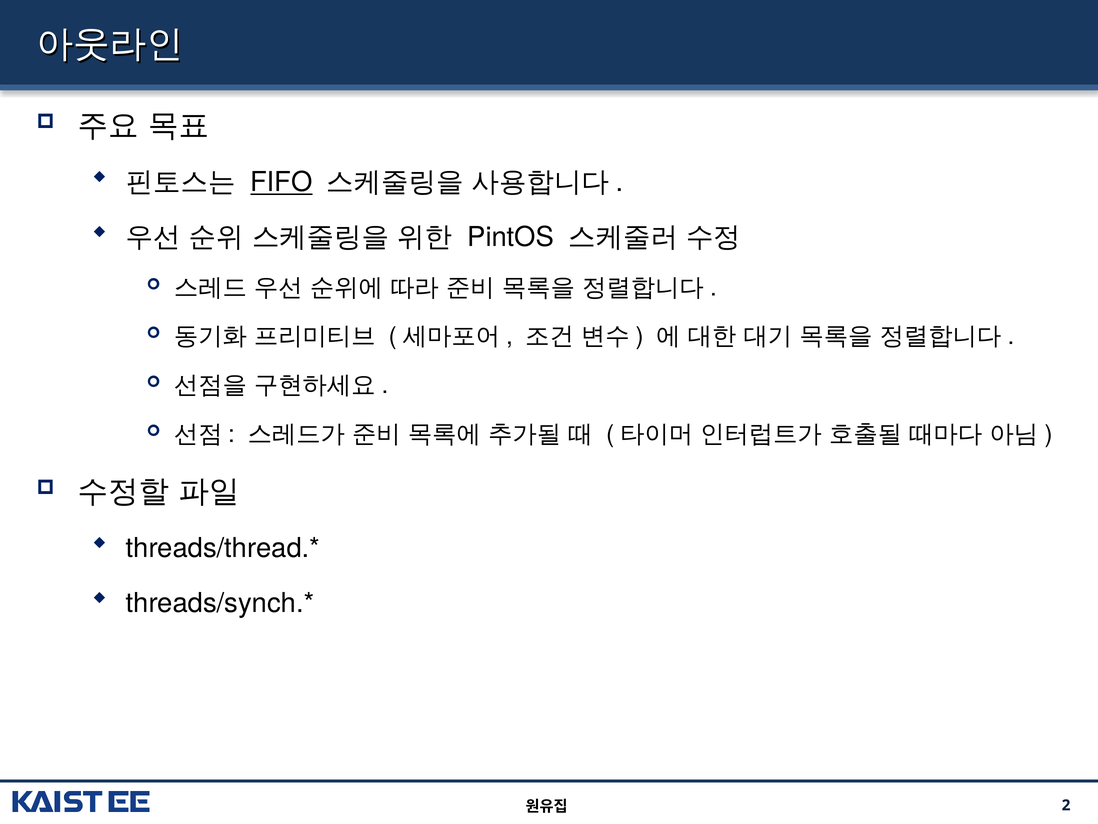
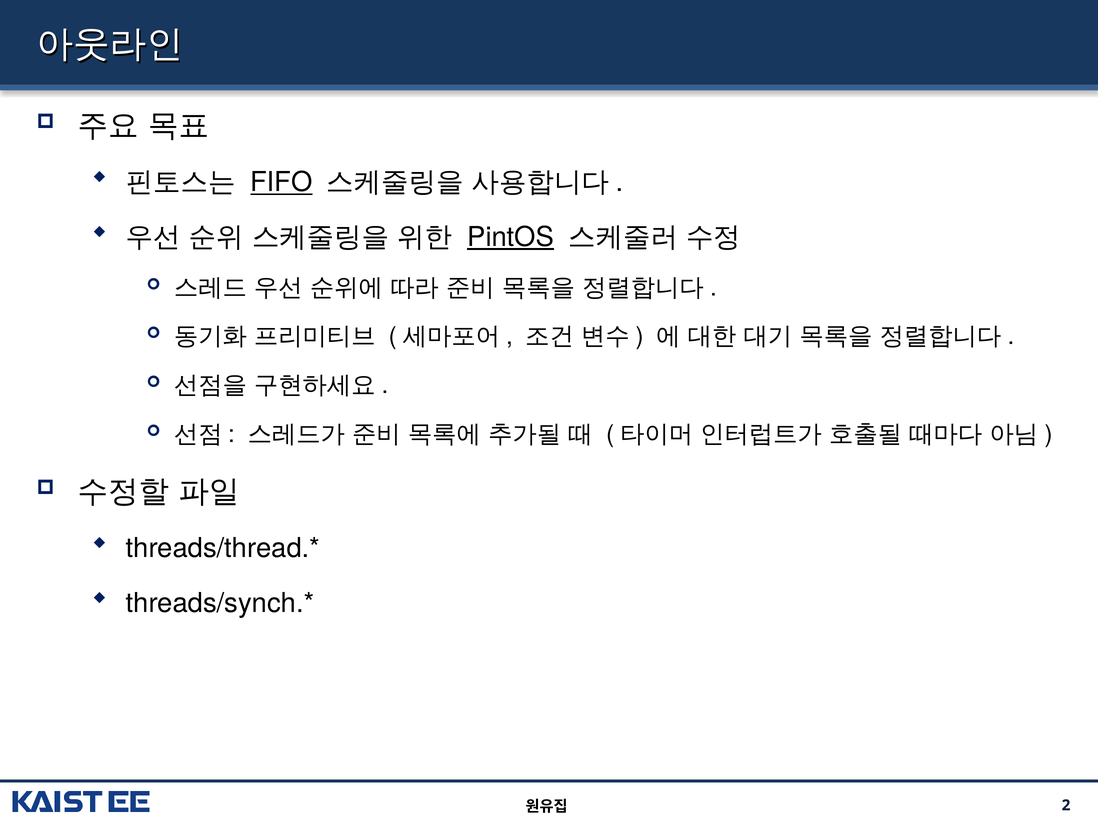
PintOS underline: none -> present
